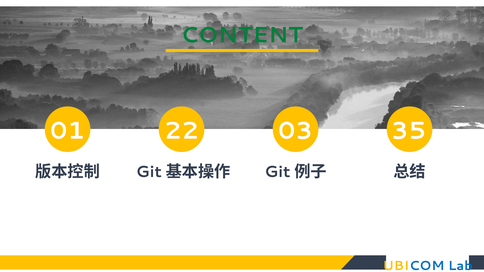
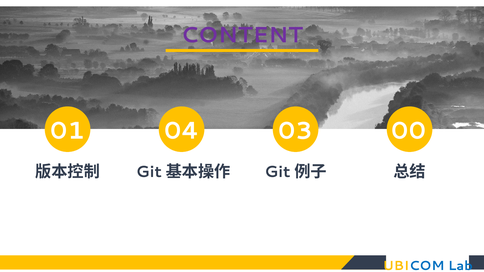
CONTENT colour: green -> purple
22: 22 -> 04
35: 35 -> 00
